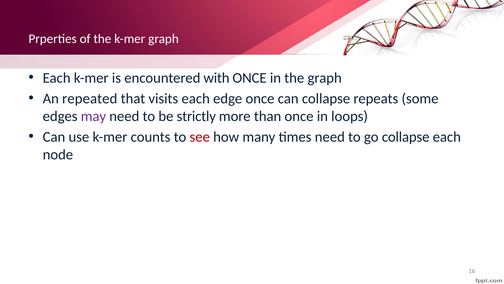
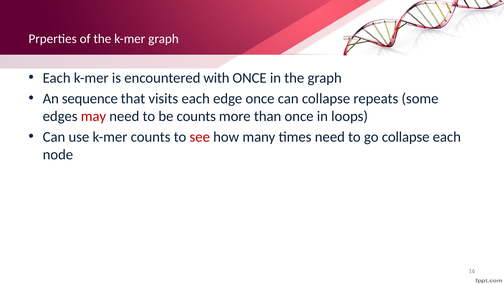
repeated: repeated -> sequence
may colour: purple -> red
be strictly: strictly -> counts
